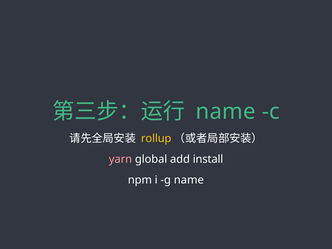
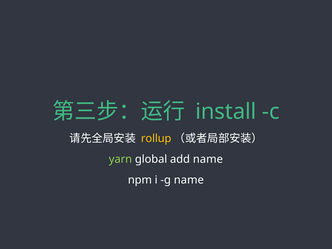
name at (226, 111): name -> install
yarn colour: pink -> light green
add install: install -> name
